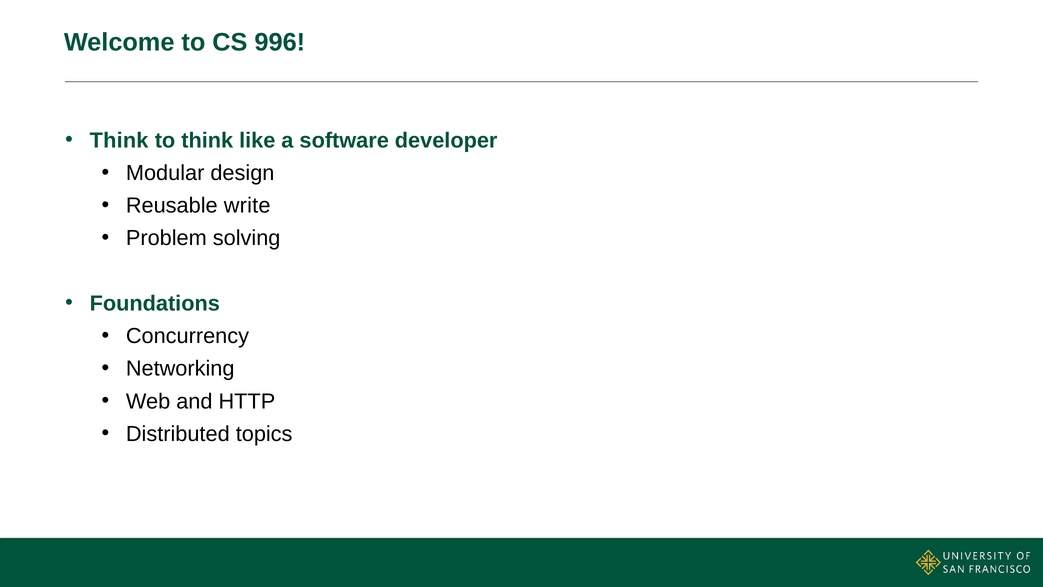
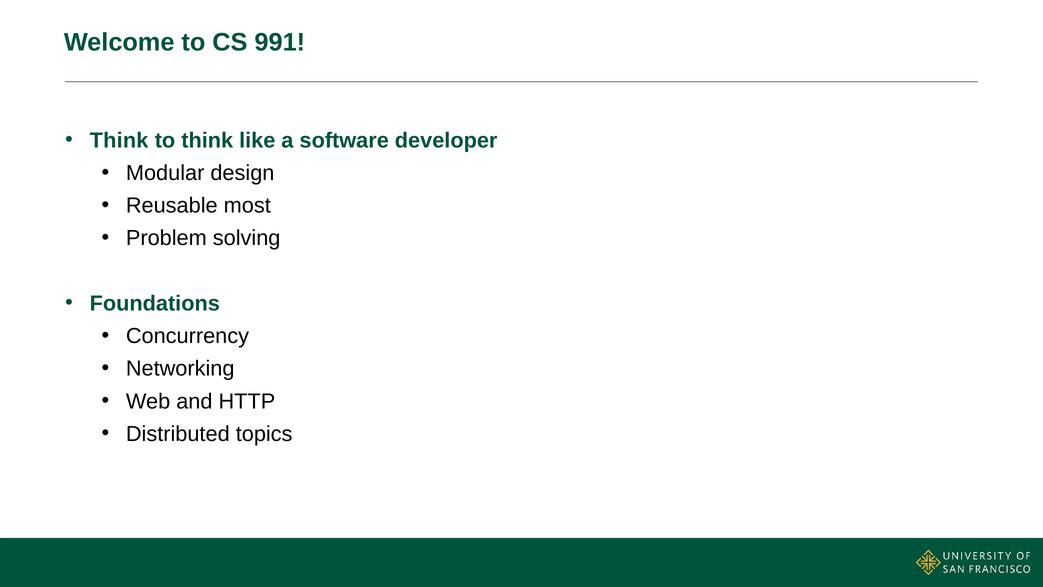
996: 996 -> 991
write: write -> most
